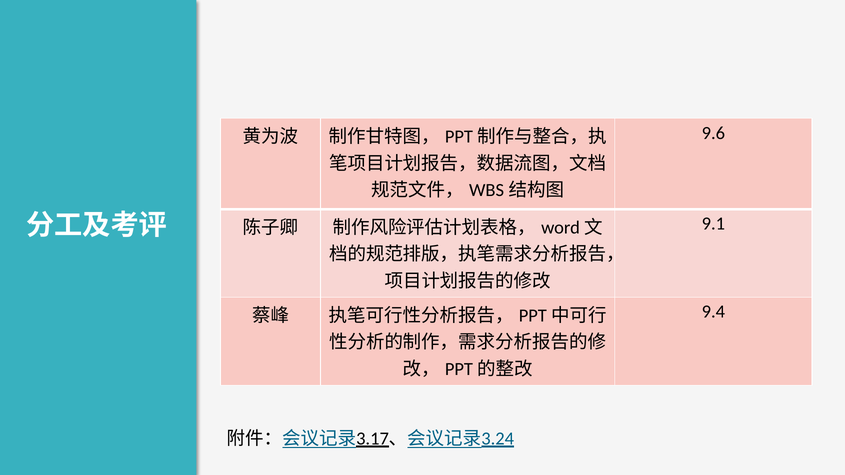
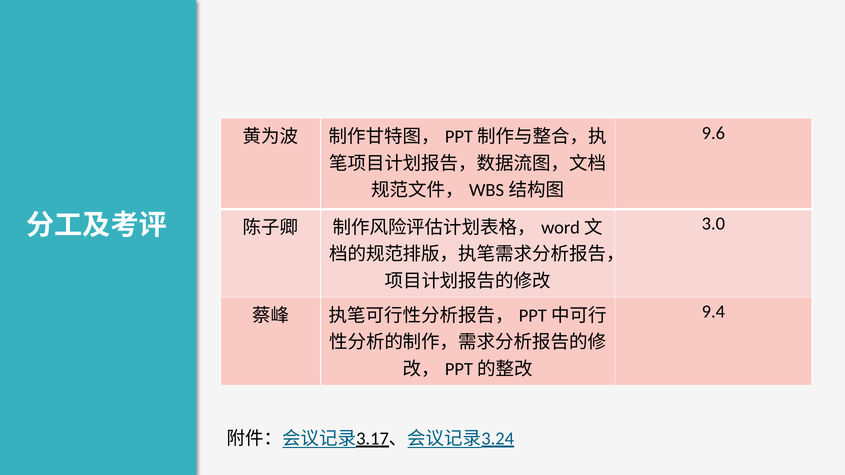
9.1: 9.1 -> 3.0
